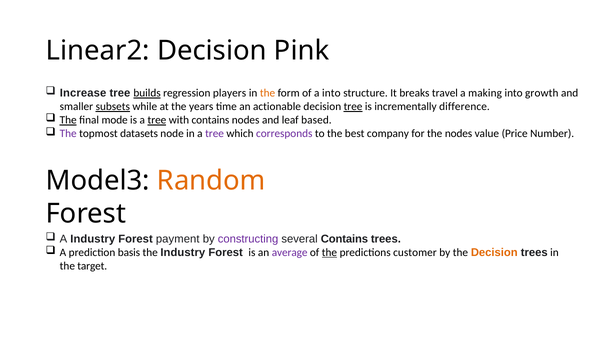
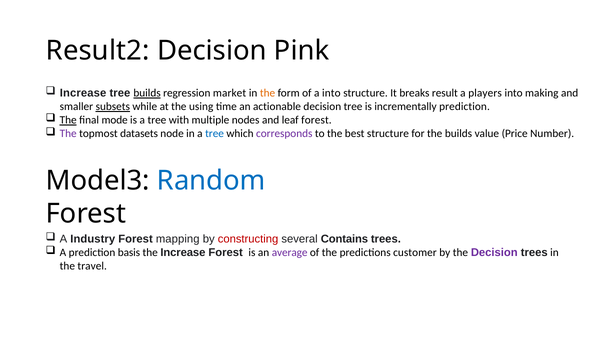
Linear2: Linear2 -> Result2
players: players -> market
travel: travel -> result
making: making -> players
growth: growth -> making
years: years -> using
tree at (353, 106) underline: present -> none
incrementally difference: difference -> prediction
tree at (157, 120) underline: present -> none
with contains: contains -> multiple
leaf based: based -> forest
tree at (215, 133) colour: purple -> blue
best company: company -> structure
the nodes: nodes -> builds
Random colour: orange -> blue
payment: payment -> mapping
constructing colour: purple -> red
the Industry: Industry -> Increase
the at (329, 252) underline: present -> none
Decision at (494, 252) colour: orange -> purple
target: target -> travel
